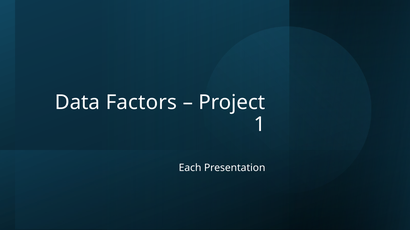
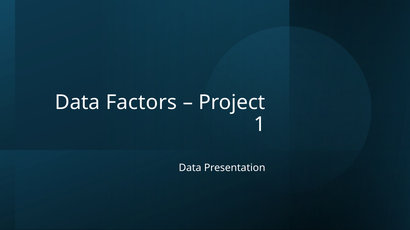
Each at (190, 168): Each -> Data
